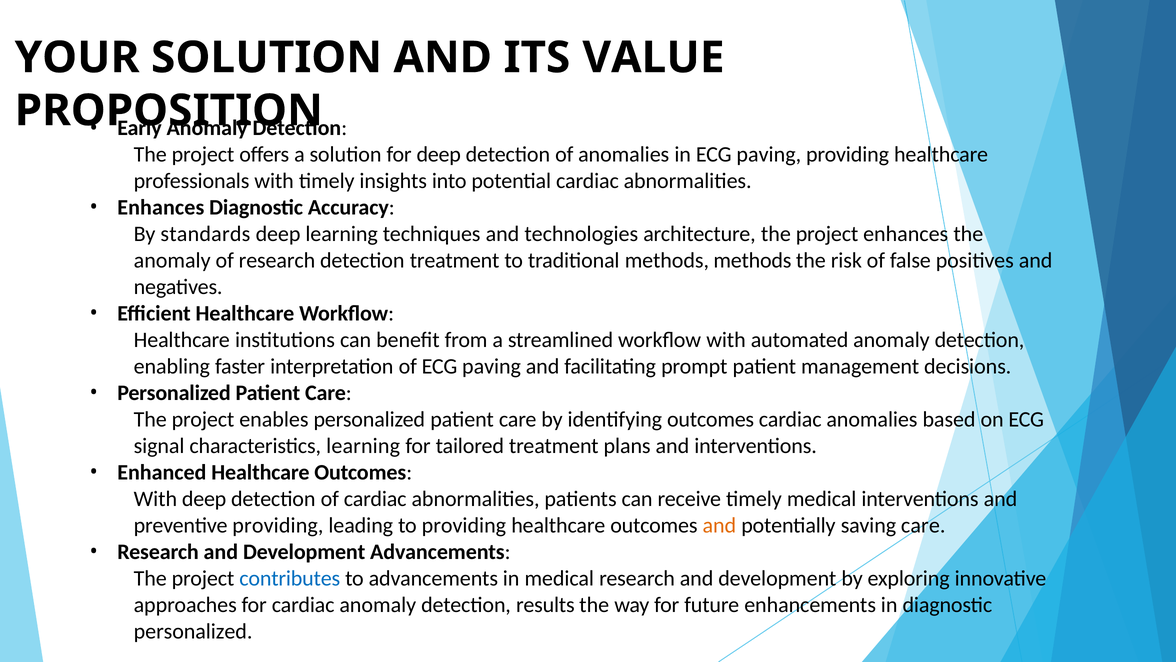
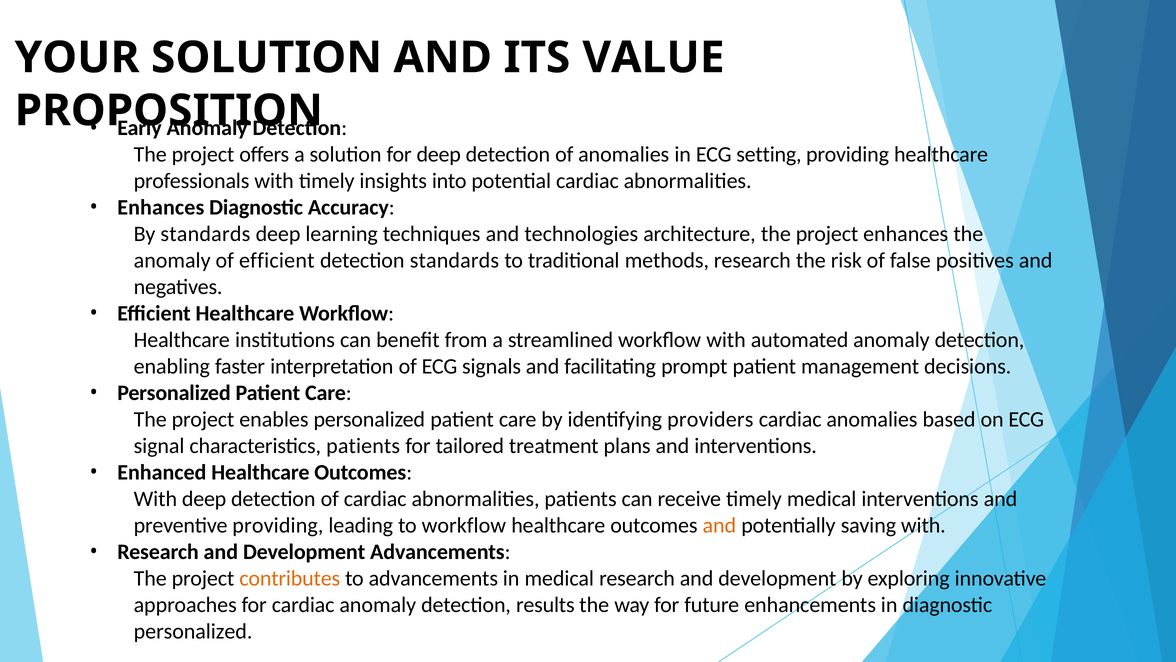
in ECG paving: paving -> setting
of research: research -> efficient
detection treatment: treatment -> standards
methods methods: methods -> research
of ECG paving: paving -> signals
identifying outcomes: outcomes -> providers
characteristics learning: learning -> patients
to providing: providing -> workflow
saving care: care -> with
contributes colour: blue -> orange
